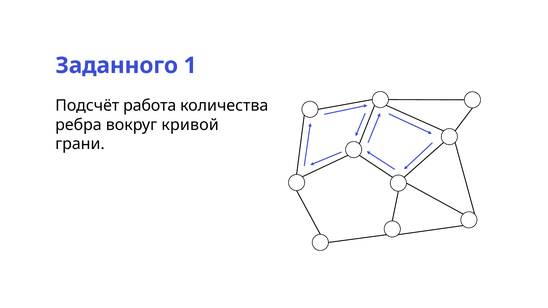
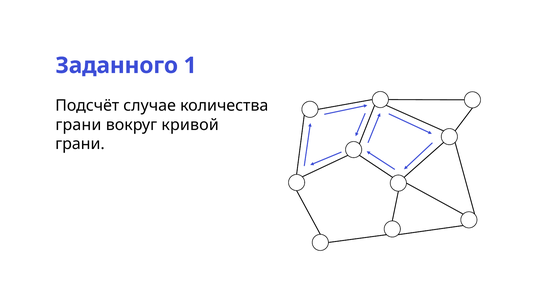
работа: работа -> случае
ребра at (78, 125): ребра -> грани
